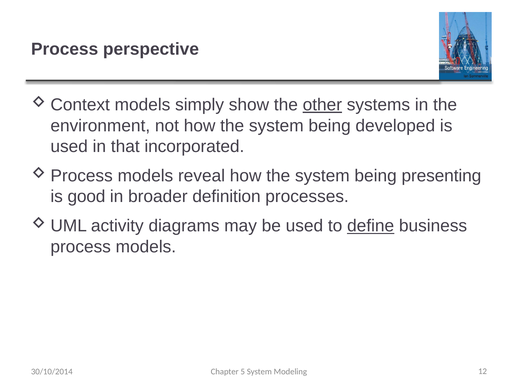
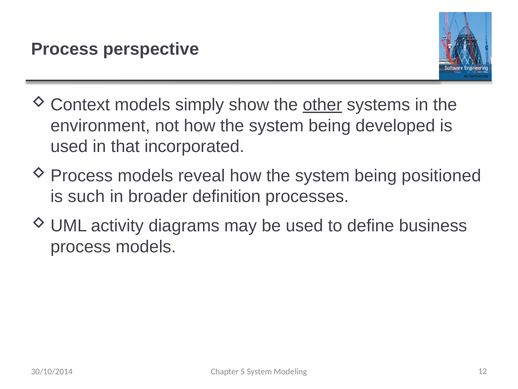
presenting: presenting -> positioned
good: good -> such
define underline: present -> none
